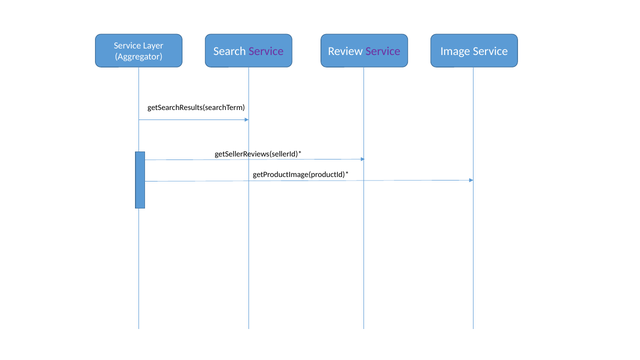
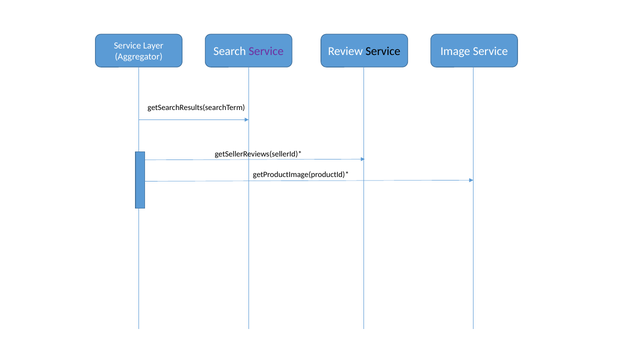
Service at (383, 51) colour: purple -> black
